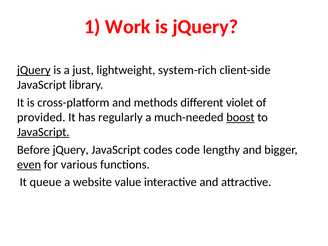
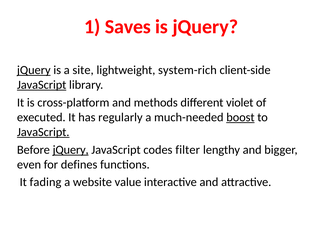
Work: Work -> Saves
just: just -> site
JavaScript at (42, 85) underline: none -> present
provided: provided -> executed
jQuery at (71, 150) underline: none -> present
code: code -> filter
even underline: present -> none
various: various -> defines
queue: queue -> fading
